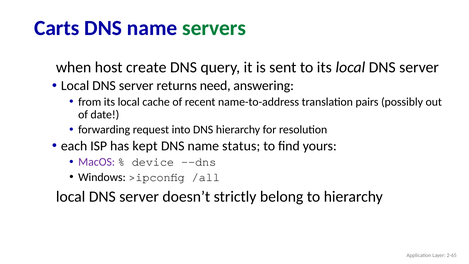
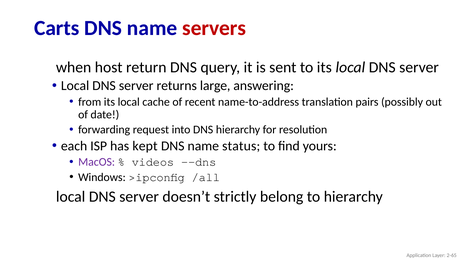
servers colour: green -> red
create: create -> return
need: need -> large
device: device -> videos
